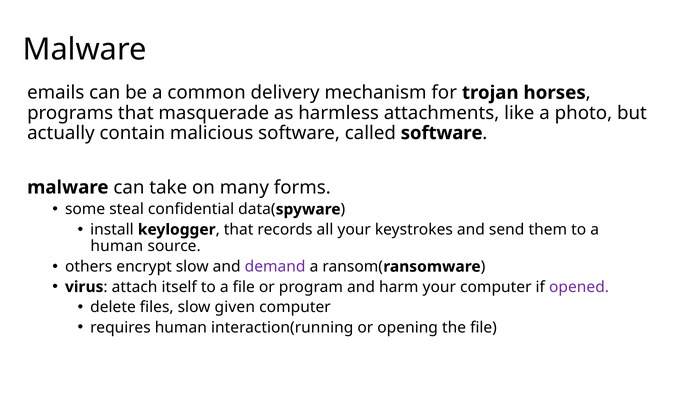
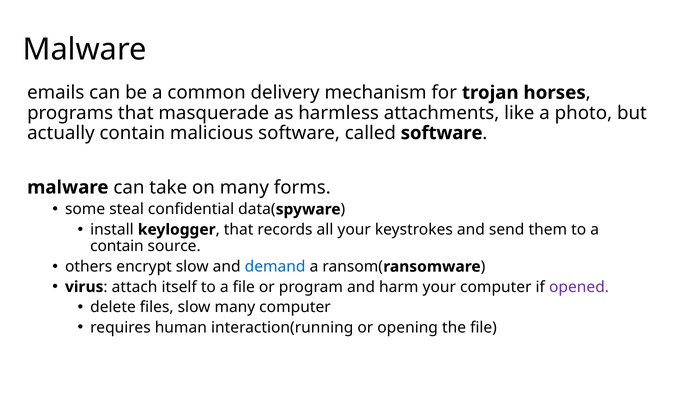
human at (117, 247): human -> contain
demand colour: purple -> blue
slow given: given -> many
